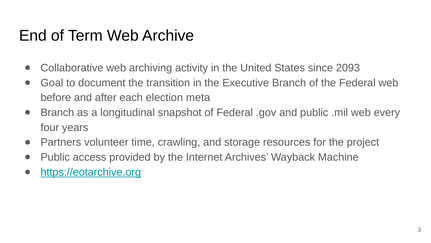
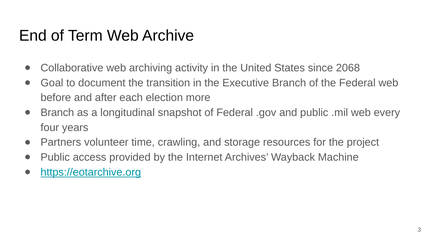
2093: 2093 -> 2068
meta: meta -> more
